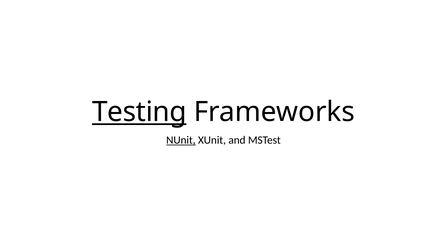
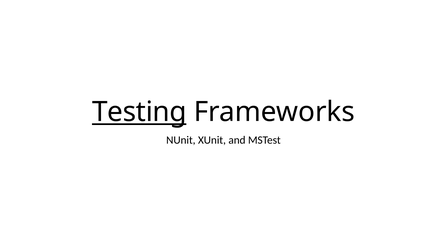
NUnit underline: present -> none
